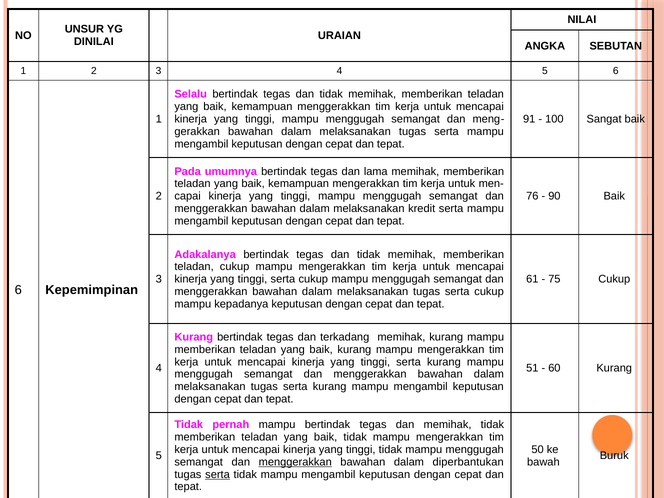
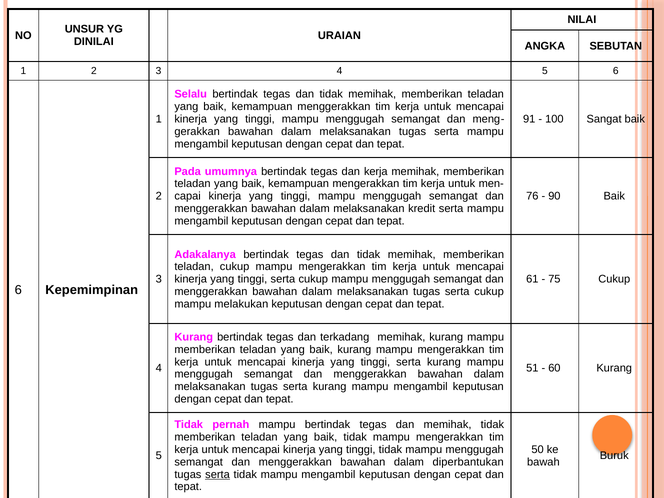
dan lama: lama -> kerja
kepadanya: kepadanya -> melakukan
menggerakkan at (295, 462) underline: present -> none
